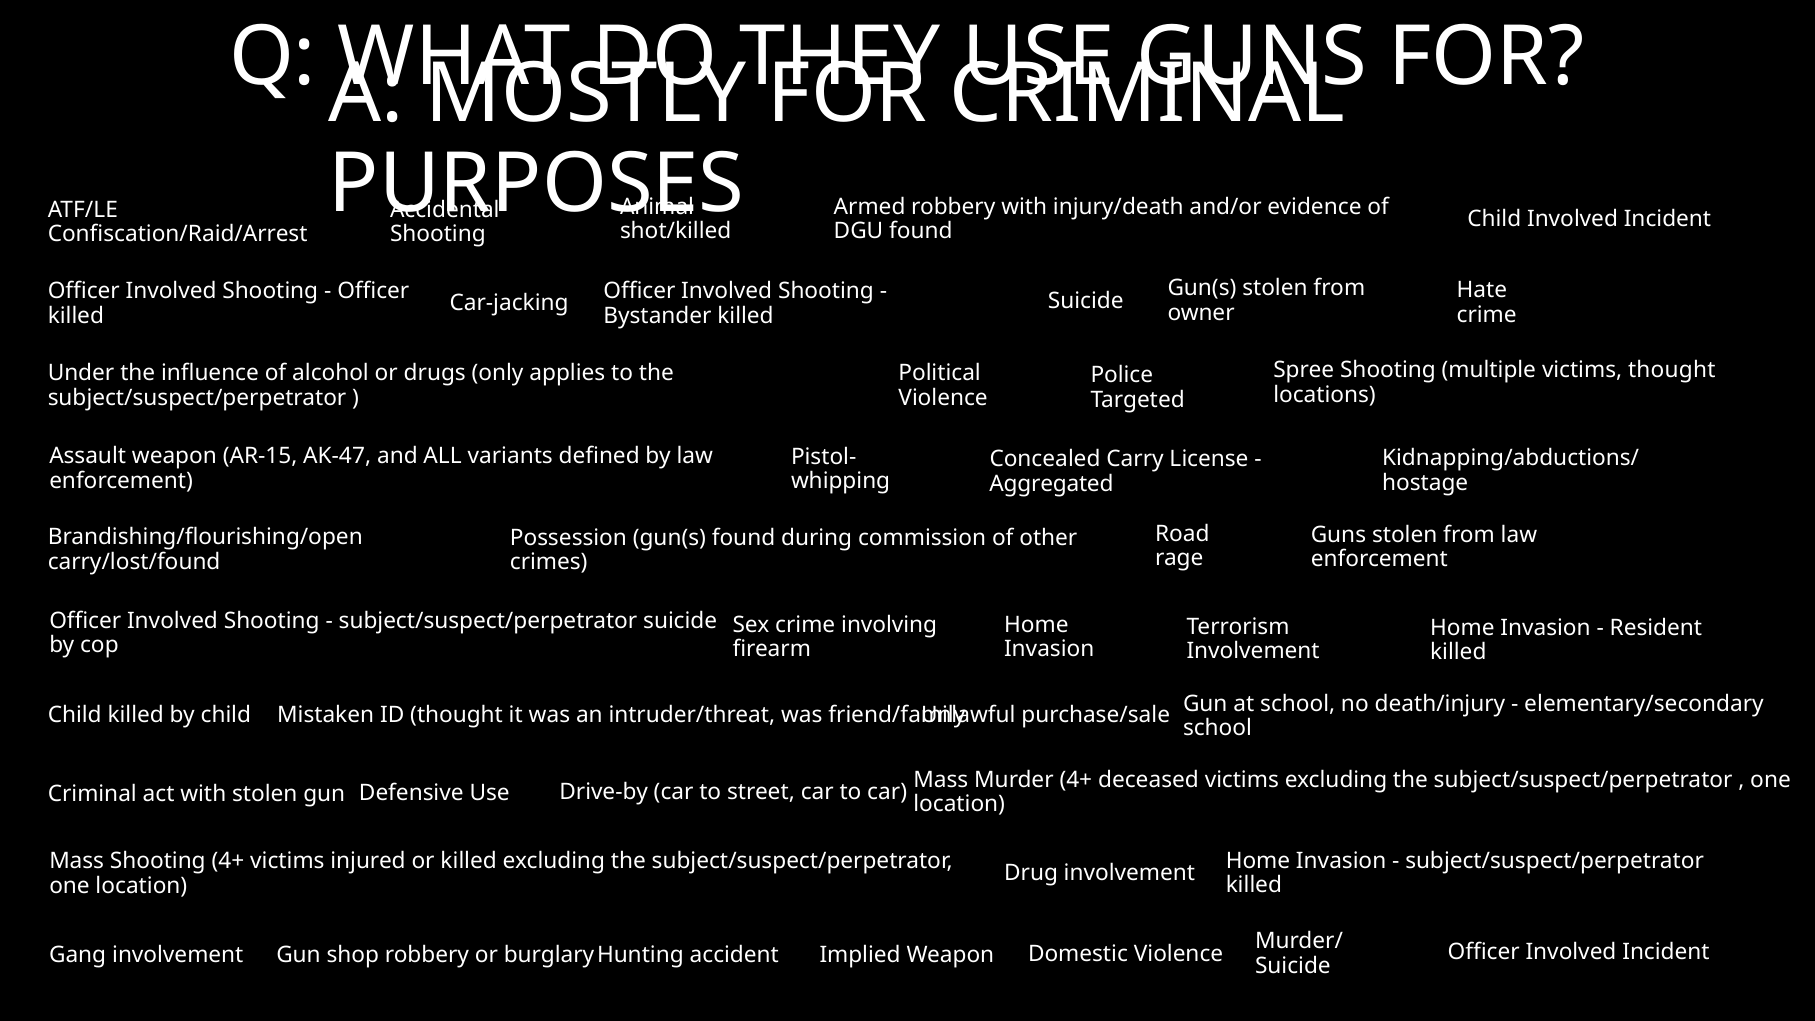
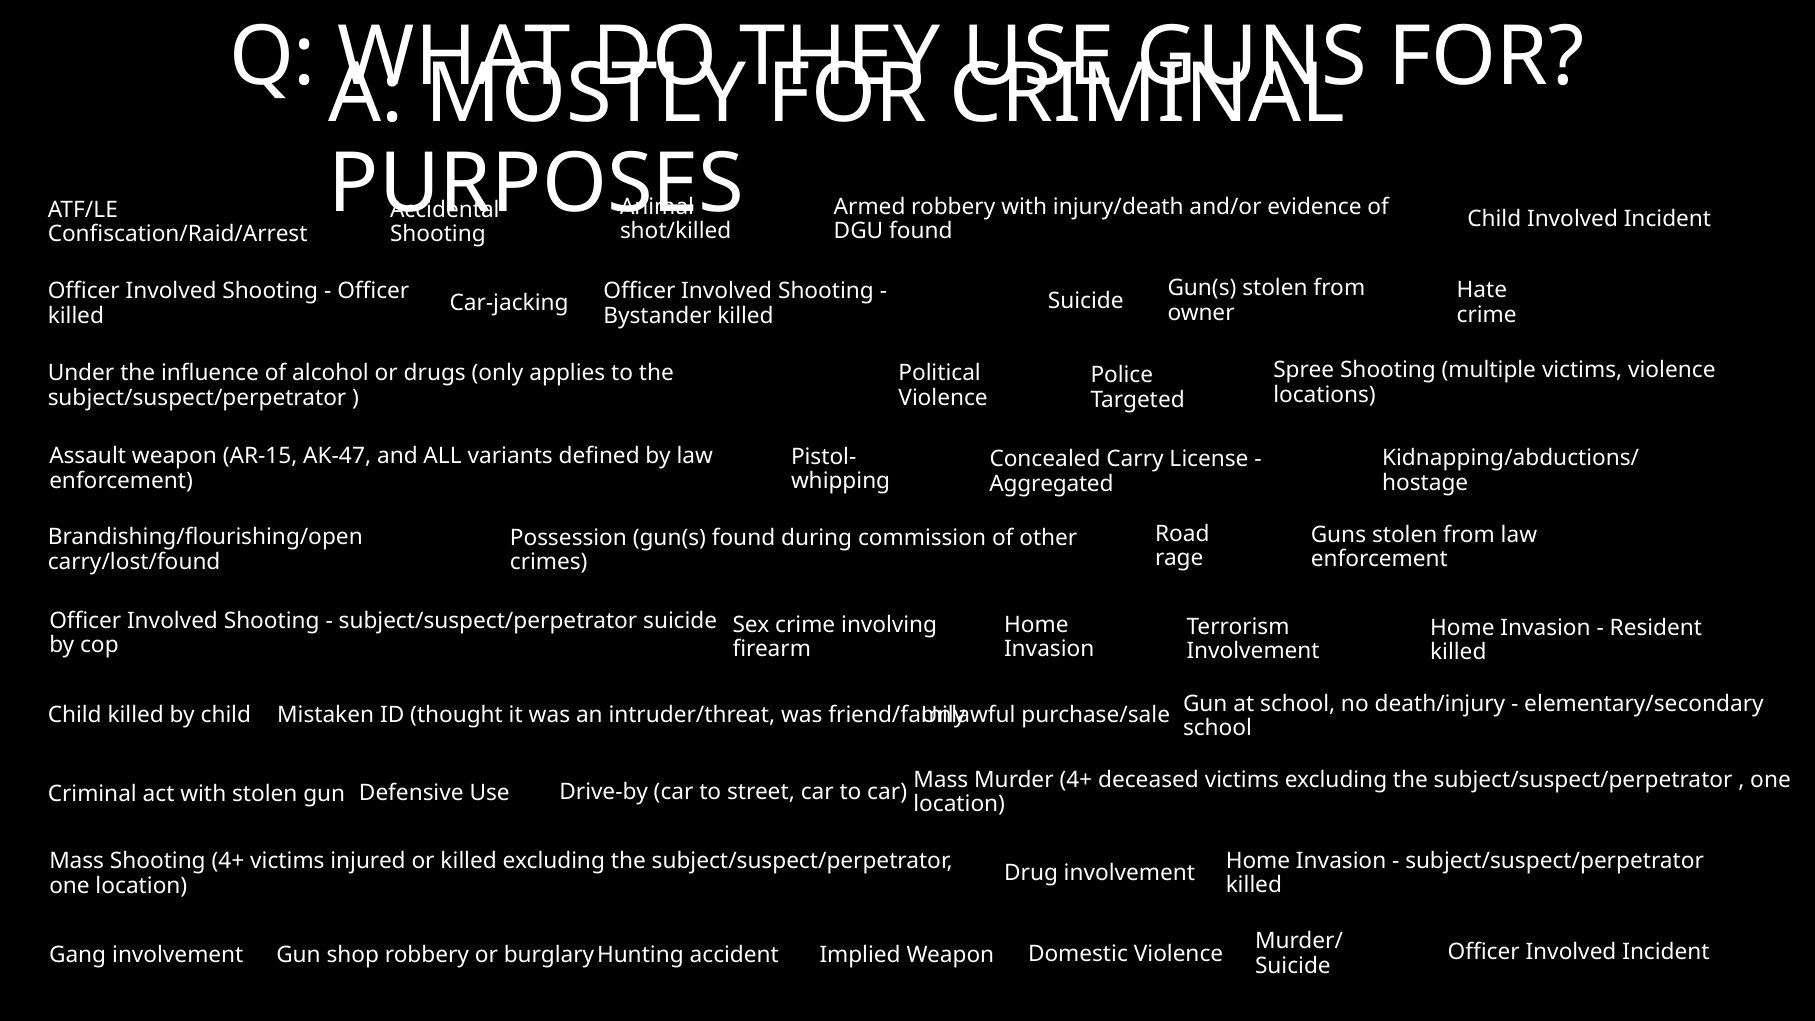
victims thought: thought -> violence
